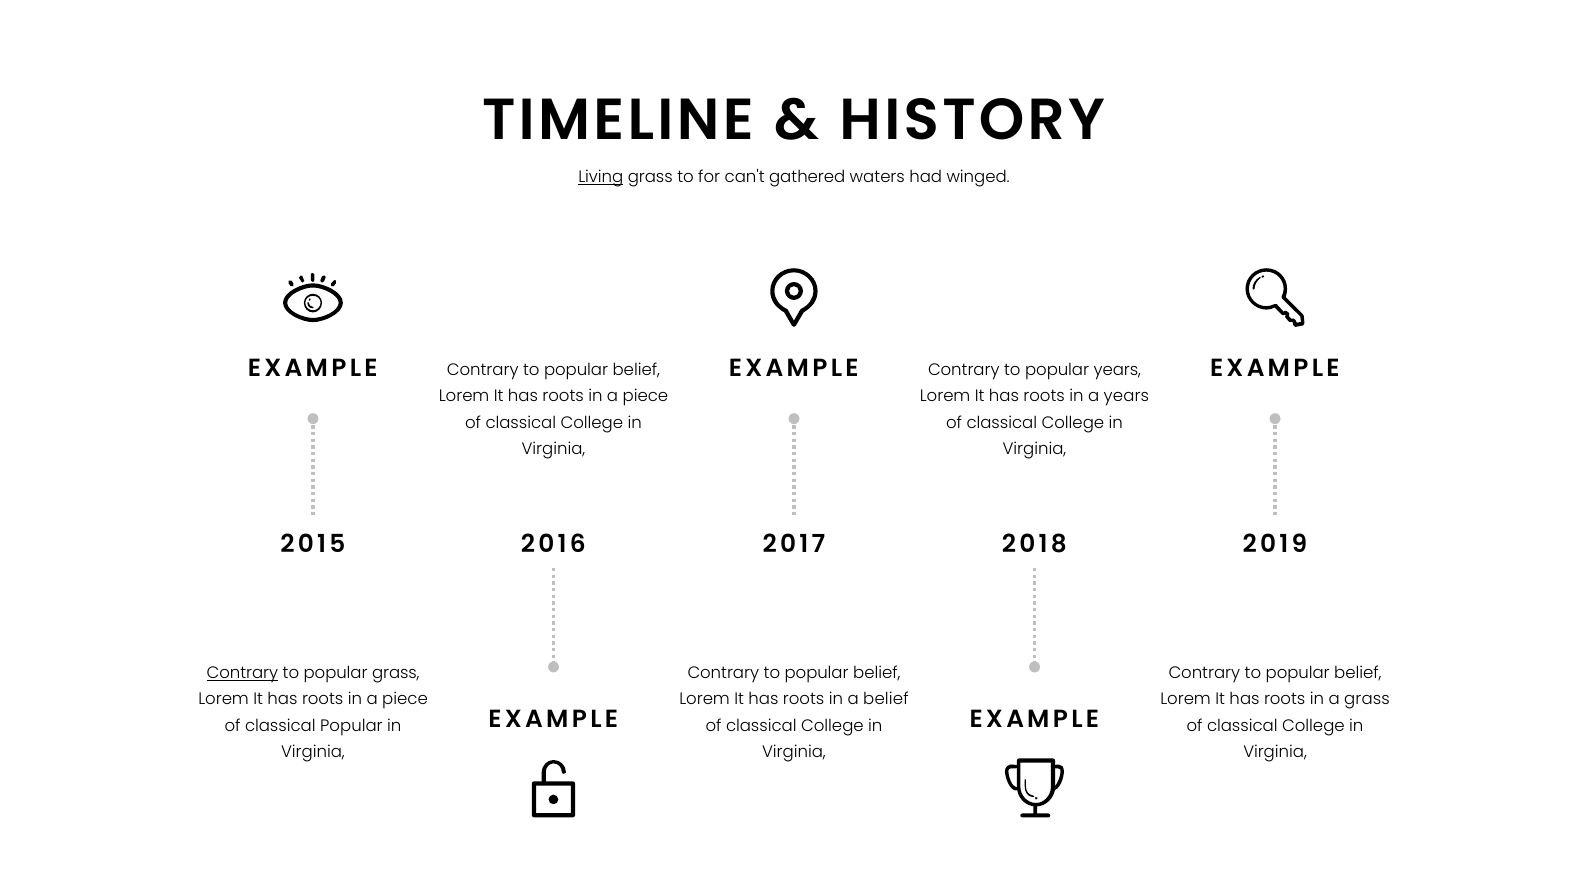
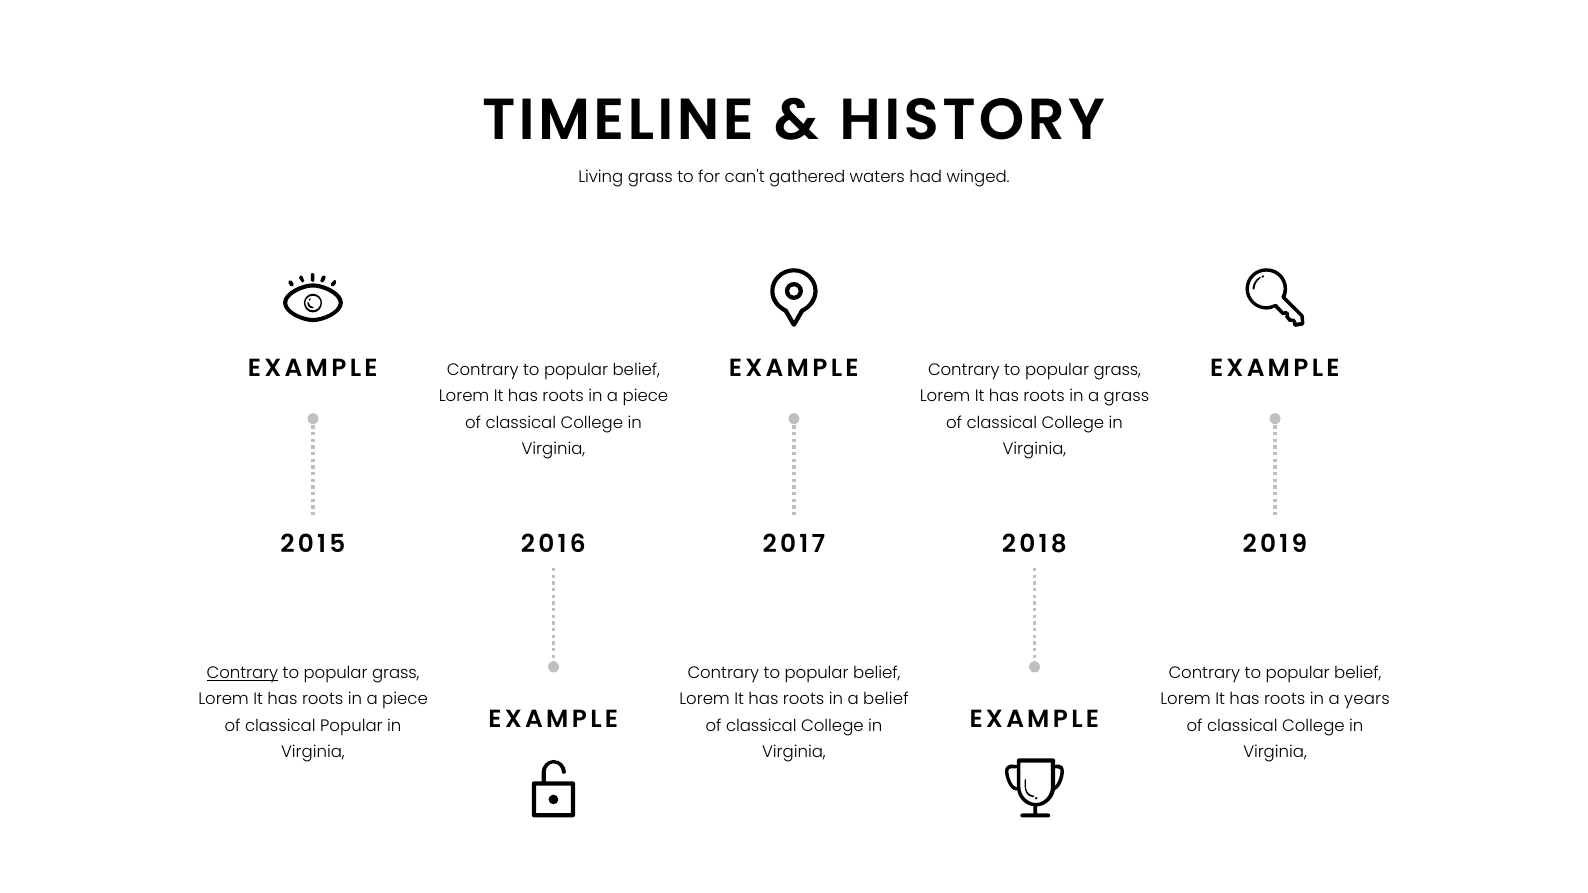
Living underline: present -> none
years at (1117, 370): years -> grass
a years: years -> grass
a grass: grass -> years
